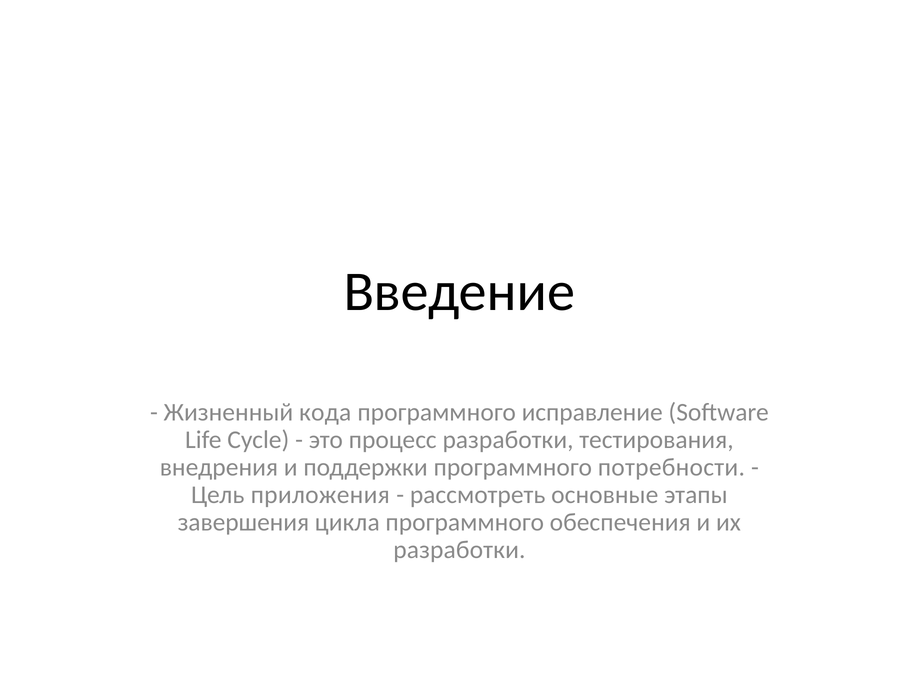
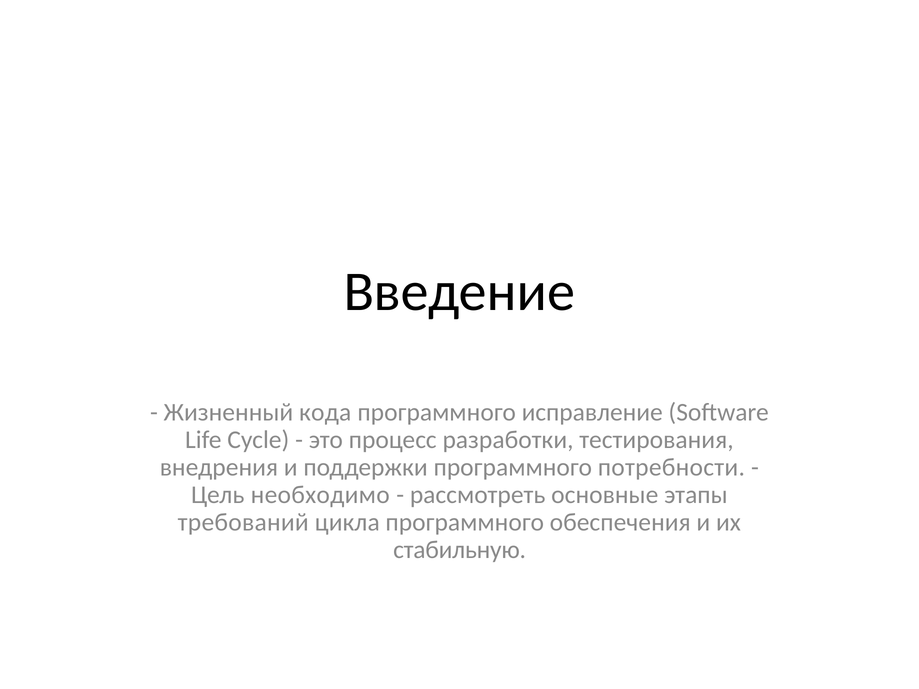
приложения: приложения -> необходимо
завершения: завершения -> требований
разработки at (459, 550): разработки -> стабильную
